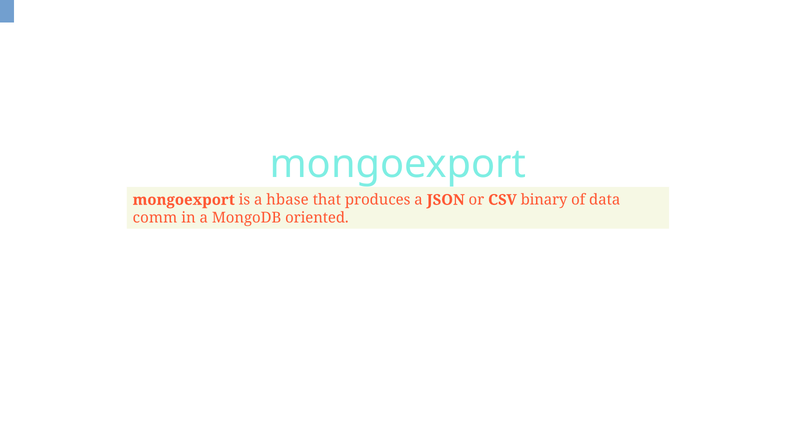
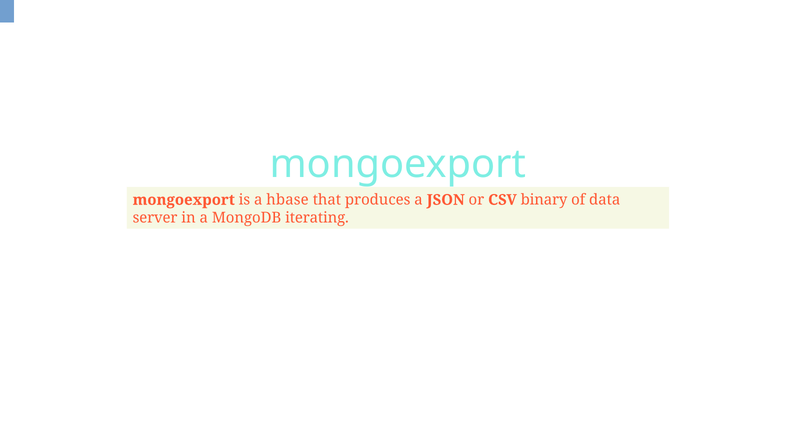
comm: comm -> server
oriented: oriented -> iterating
